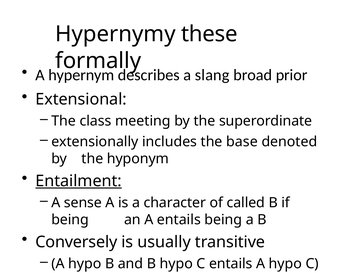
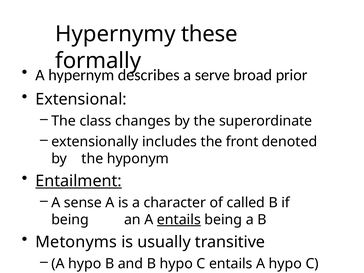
slang: slang -> serve
meeting: meeting -> changes
base: base -> front
entails at (179, 220) underline: none -> present
Conversely: Conversely -> Metonyms
